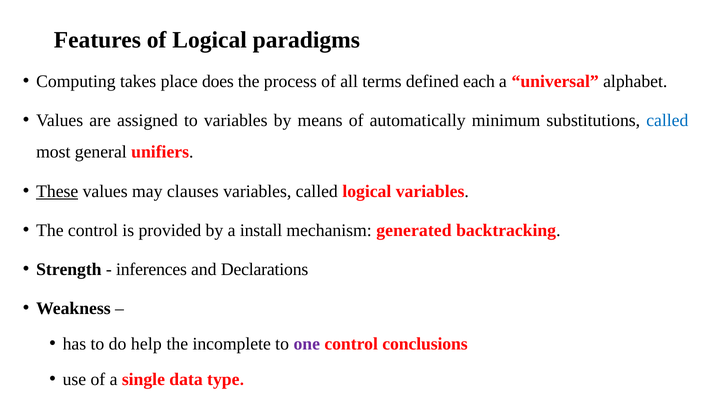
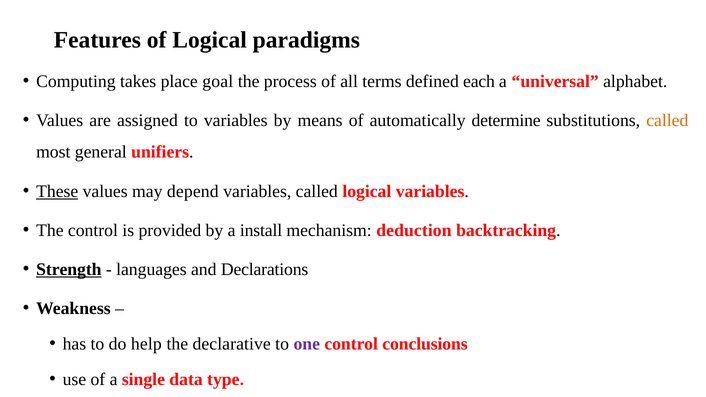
does: does -> goal
minimum: minimum -> determine
called at (667, 120) colour: blue -> orange
clauses: clauses -> depend
generated: generated -> deduction
Strength underline: none -> present
inferences: inferences -> languages
incomplete: incomplete -> declarative
